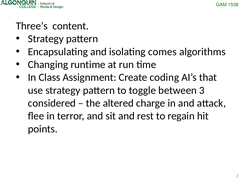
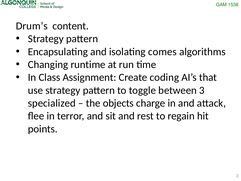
Three’s: Three’s -> Drum’s
considered: considered -> specialized
altered: altered -> objects
